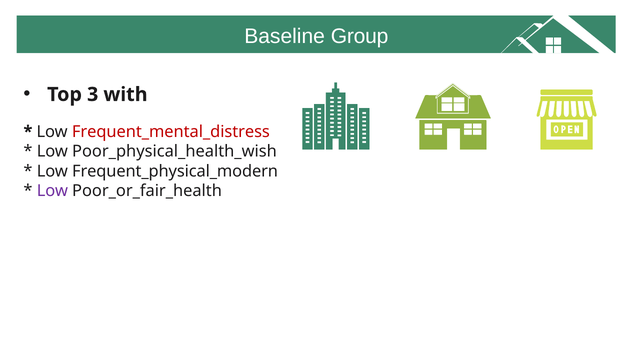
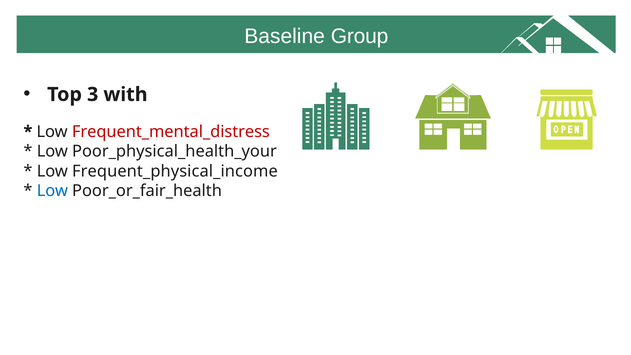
Poor_physical_health_wish: Poor_physical_health_wish -> Poor_physical_health_your
Frequent_physical_modern: Frequent_physical_modern -> Frequent_physical_income
Low at (52, 191) colour: purple -> blue
